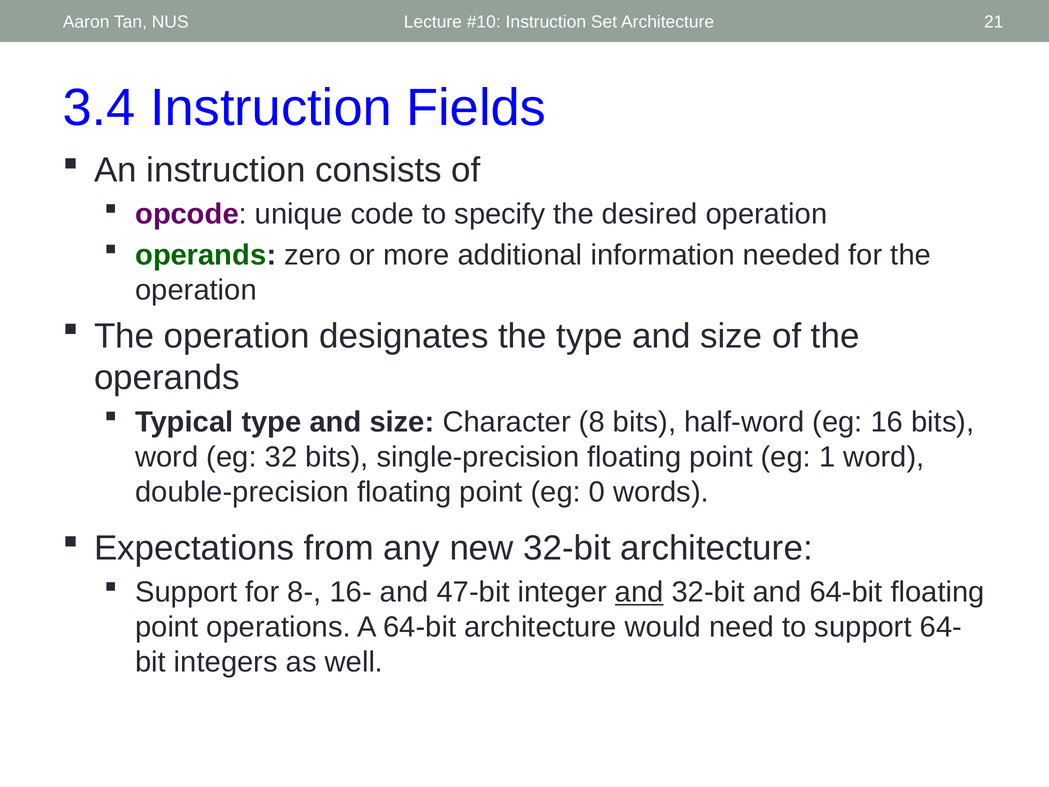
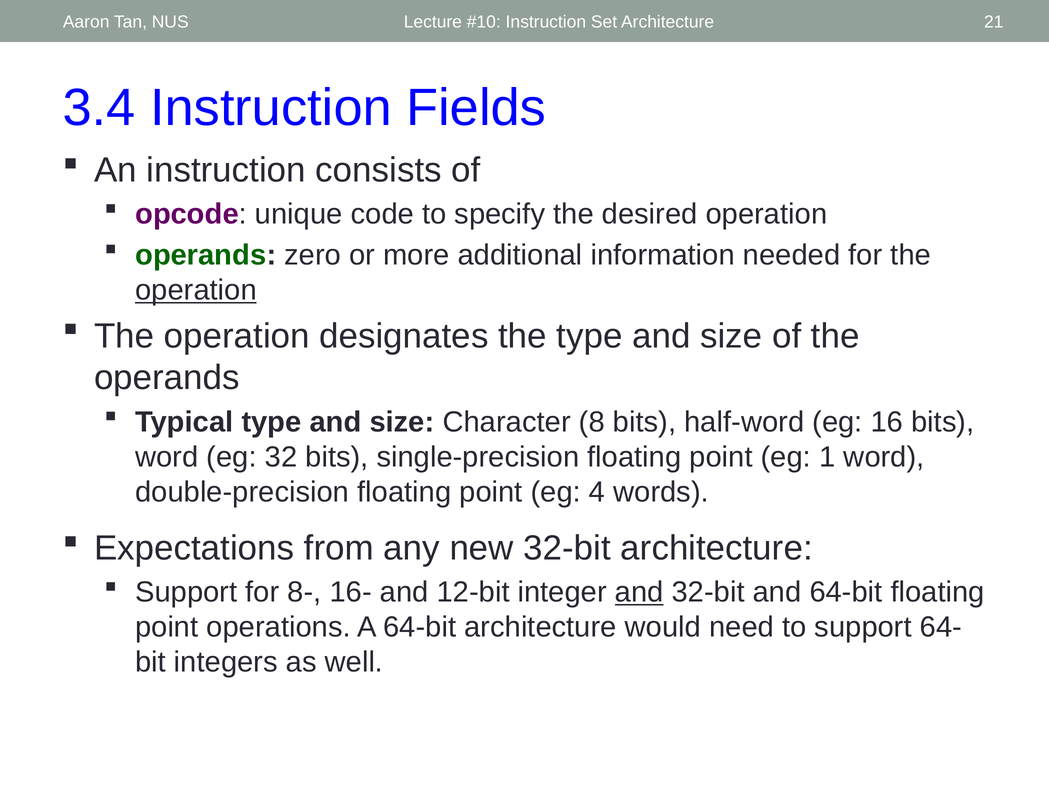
operation at (196, 290) underline: none -> present
0: 0 -> 4
47-bit: 47-bit -> 12-bit
